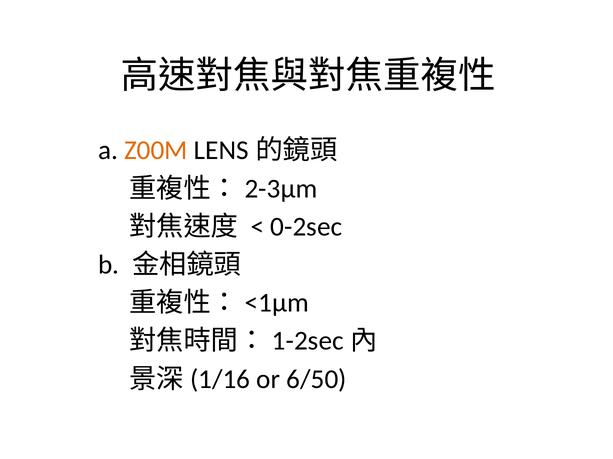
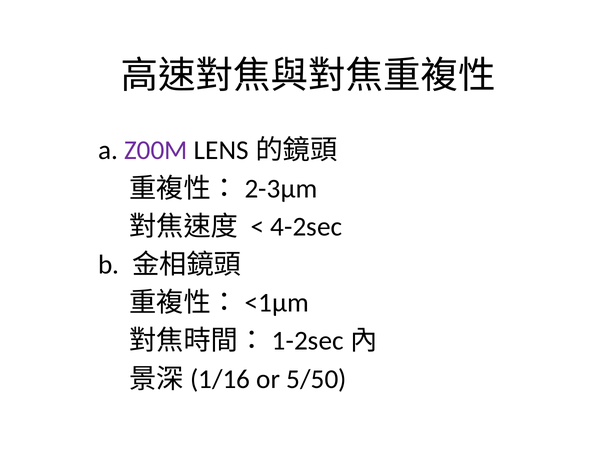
Z00M colour: orange -> purple
0-2sec: 0-2sec -> 4-2sec
6/50: 6/50 -> 5/50
